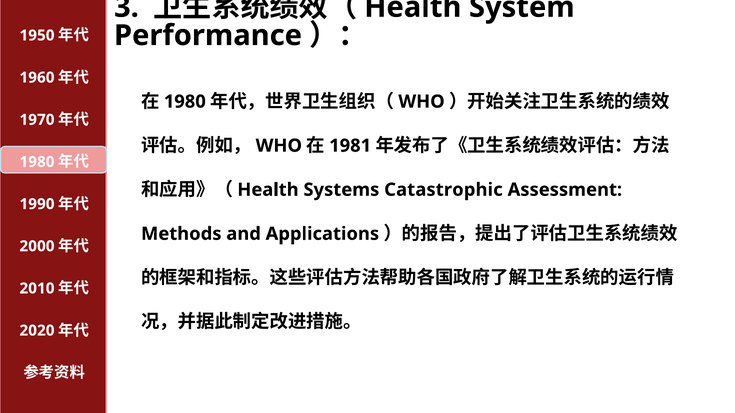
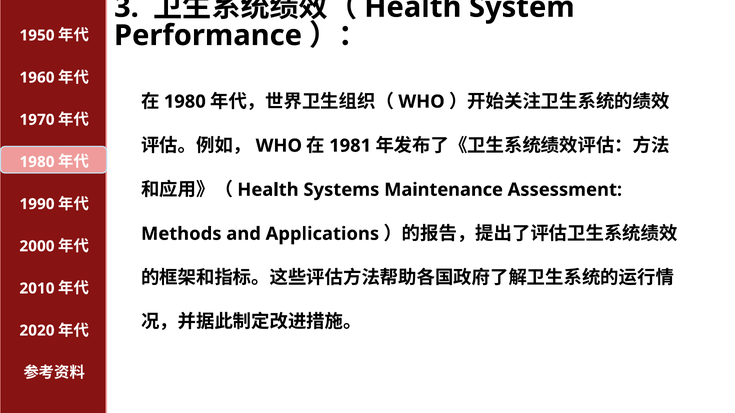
Catastrophic: Catastrophic -> Maintenance
